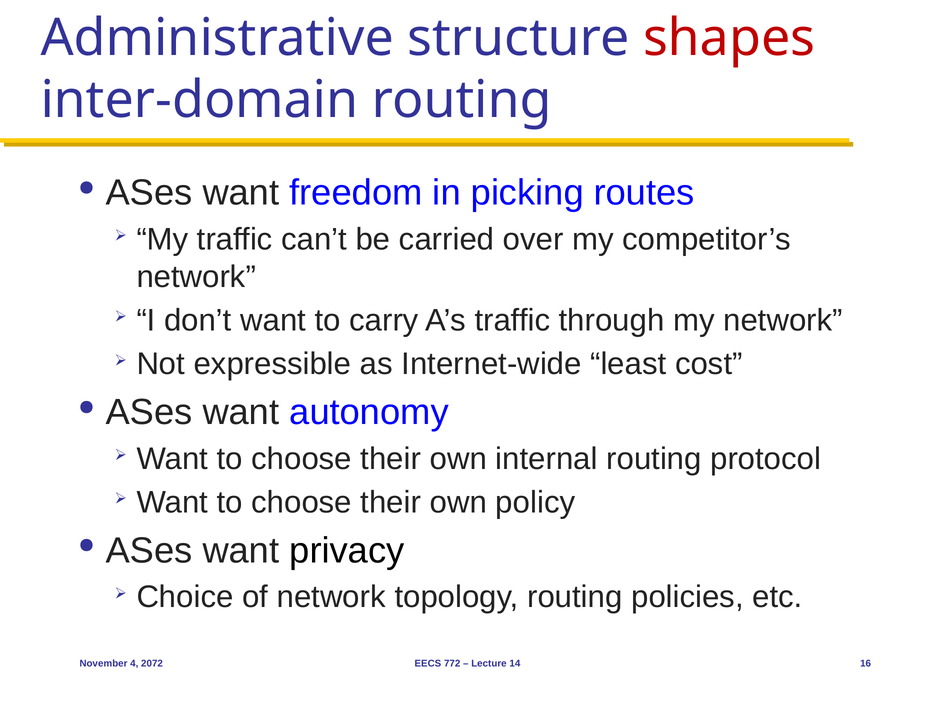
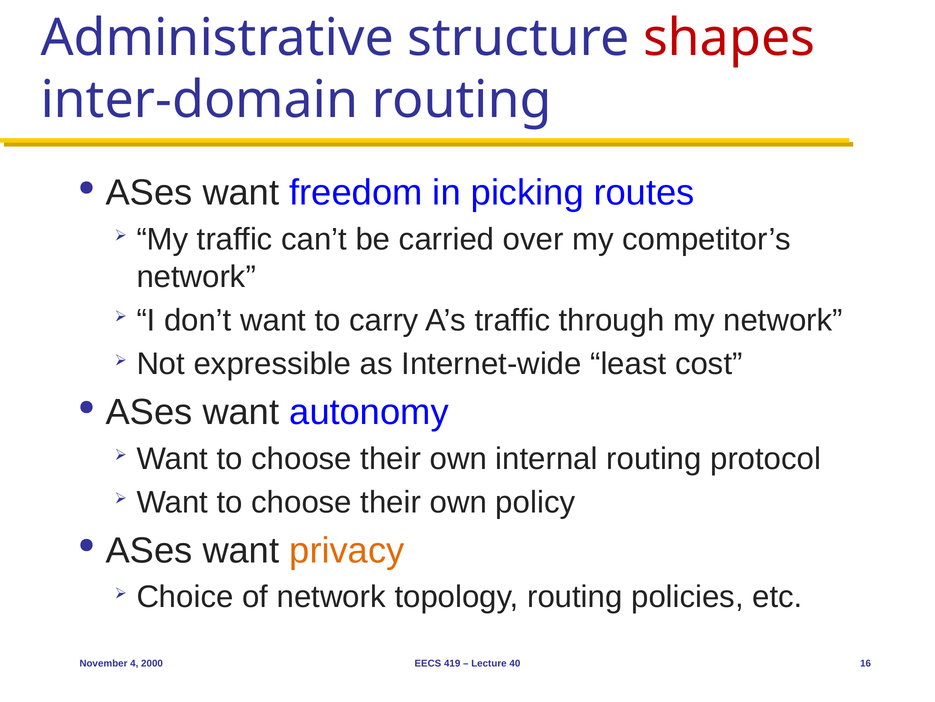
privacy colour: black -> orange
2072: 2072 -> 2000
772: 772 -> 419
14: 14 -> 40
